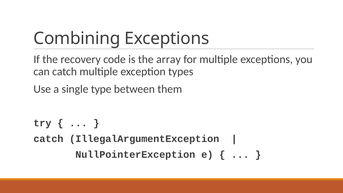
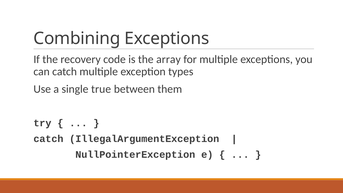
type: type -> true
